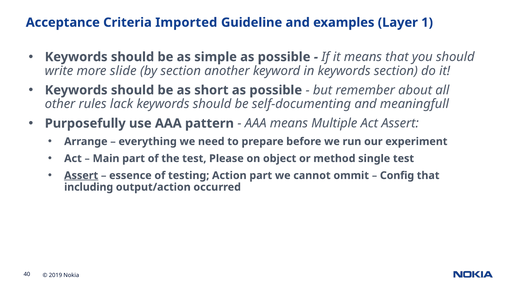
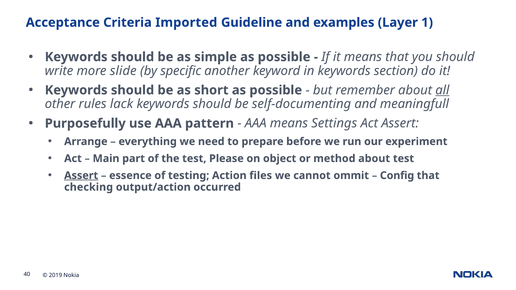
by section: section -> specific
all underline: none -> present
Multiple: Multiple -> Settings
method single: single -> about
Action part: part -> files
including: including -> checking
